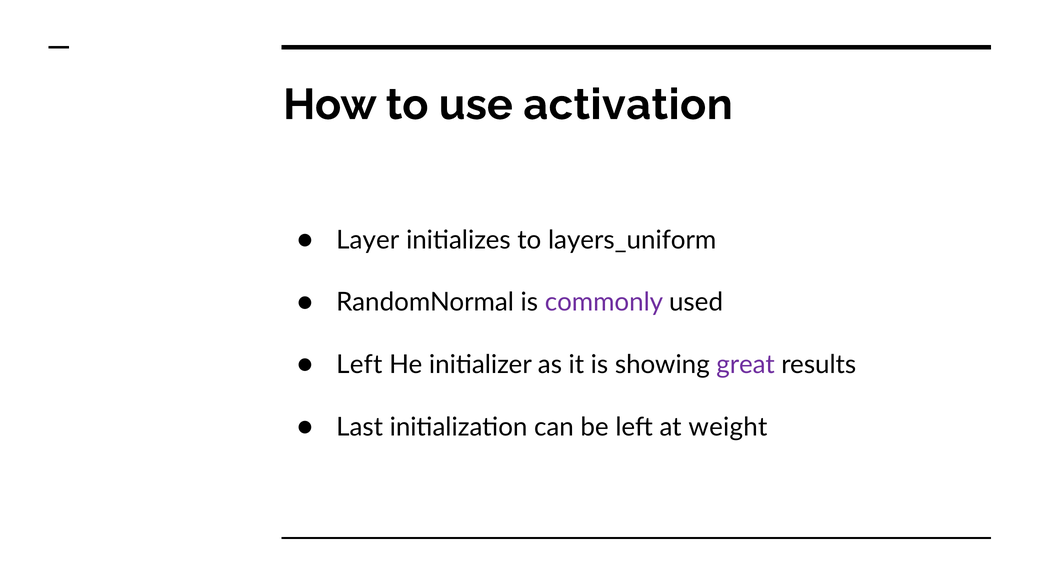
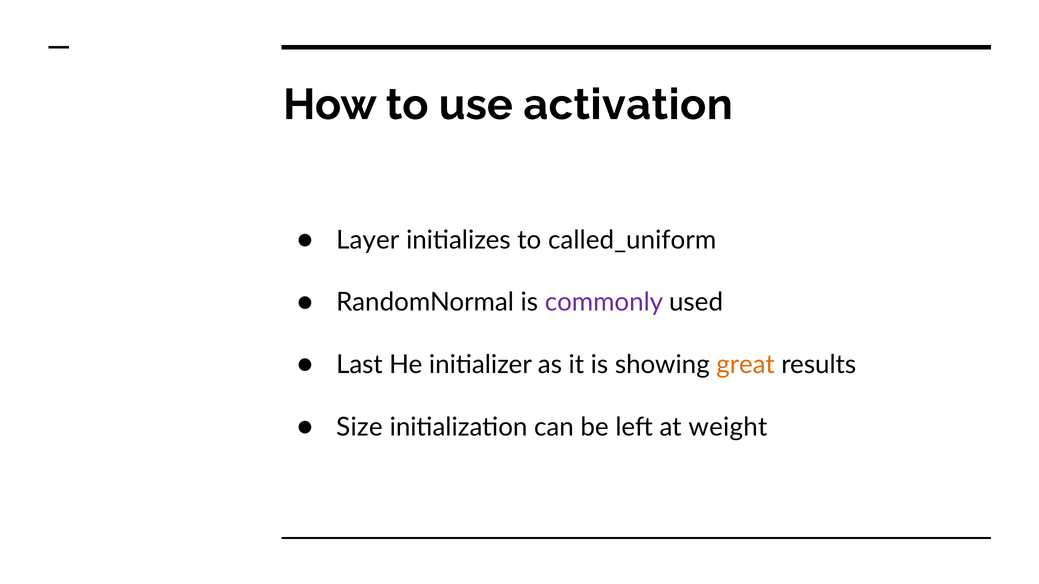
layers_uniform: layers_uniform -> called_uniform
Left at (359, 365): Left -> Last
great colour: purple -> orange
Last: Last -> Size
